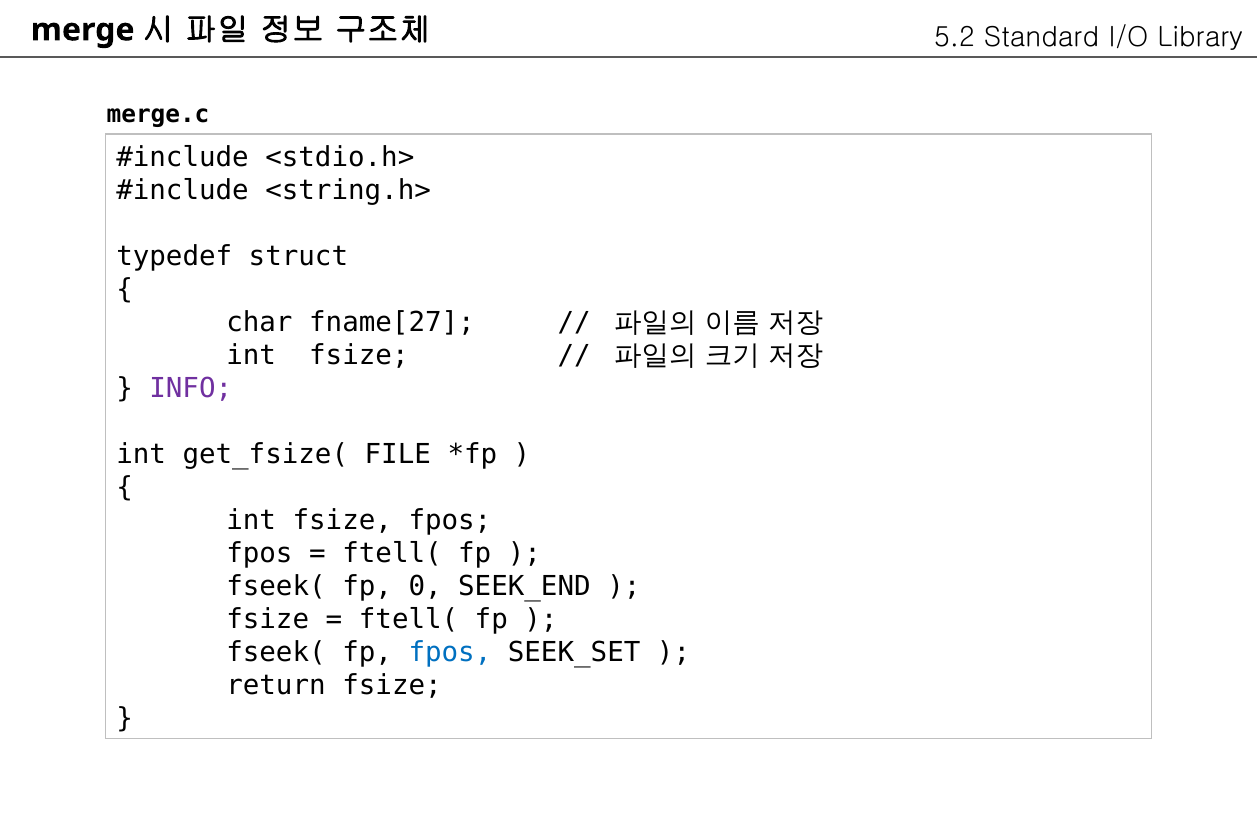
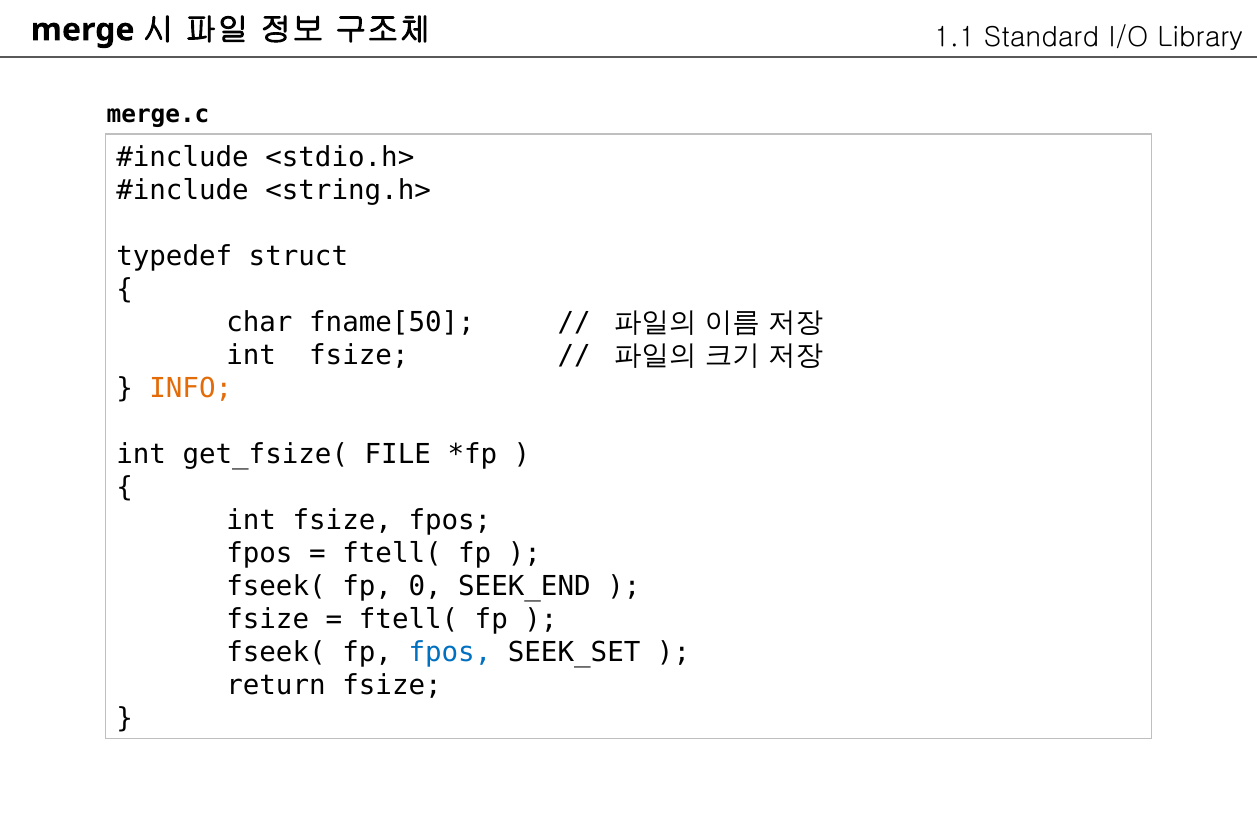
5.2: 5.2 -> 1.1
fname[27: fname[27 -> fname[50
INFO colour: purple -> orange
